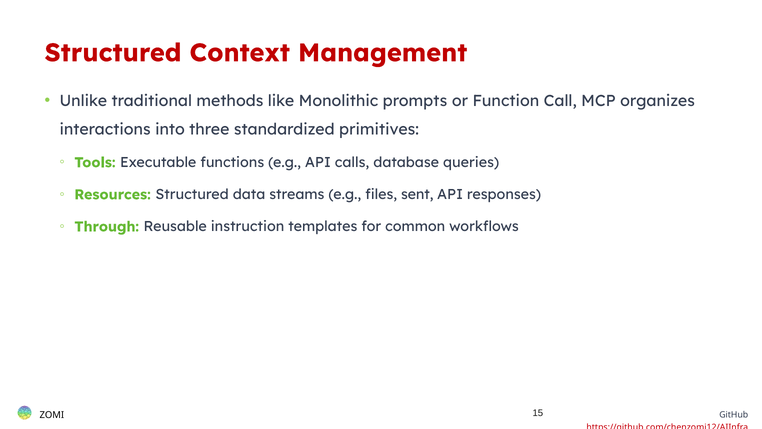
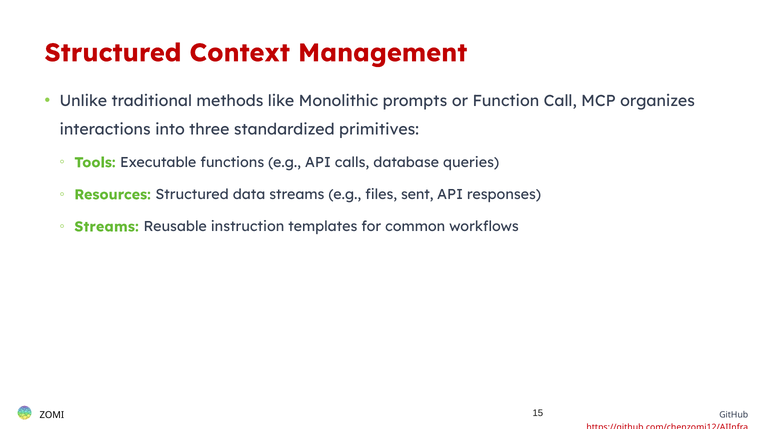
Through at (107, 226): Through -> Streams
